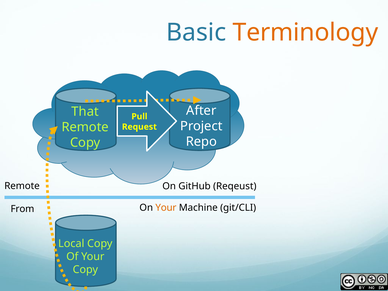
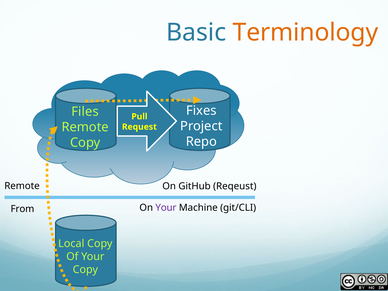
After: After -> Fixes
That: That -> Files
Your at (166, 208) colour: orange -> purple
